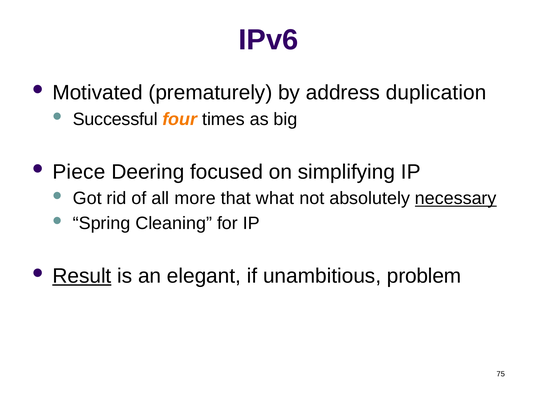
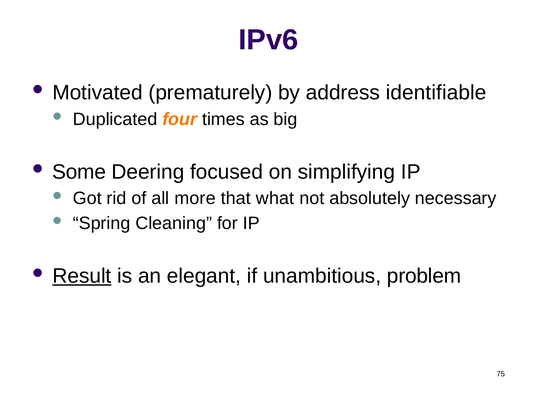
duplication: duplication -> identifiable
Successful: Successful -> Duplicated
Piece: Piece -> Some
necessary underline: present -> none
